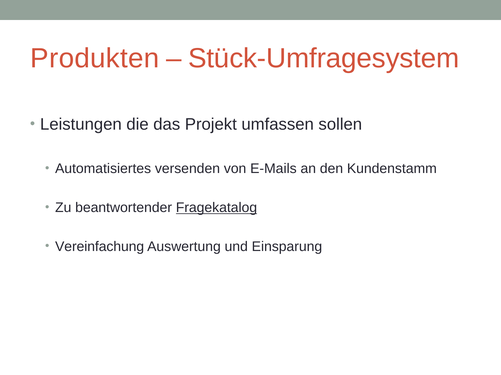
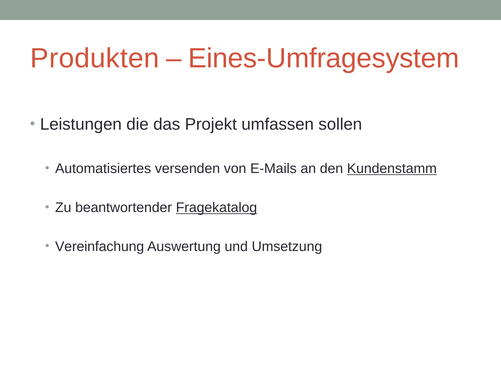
Stück-Umfragesystem: Stück-Umfragesystem -> Eines-Umfragesystem
Kundenstamm underline: none -> present
Einsparung: Einsparung -> Umsetzung
